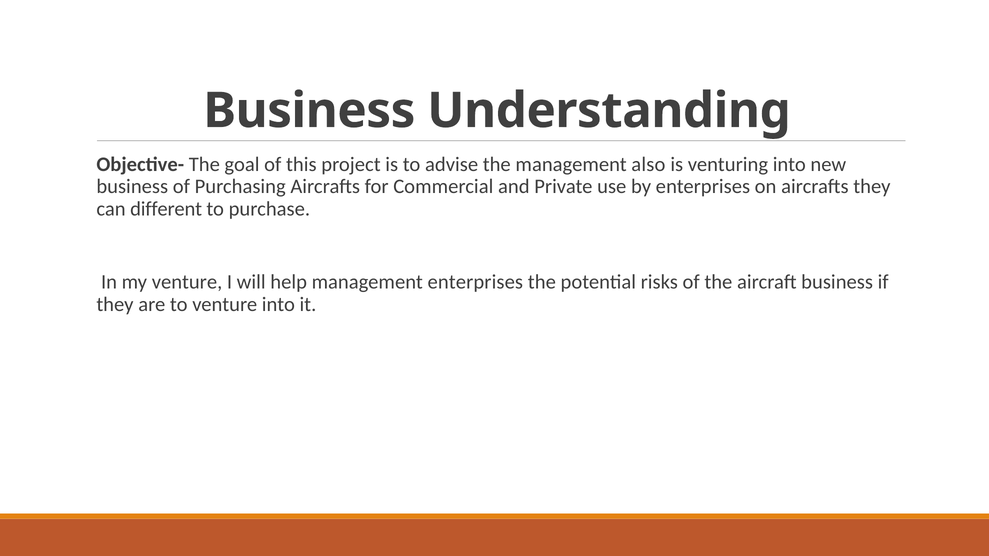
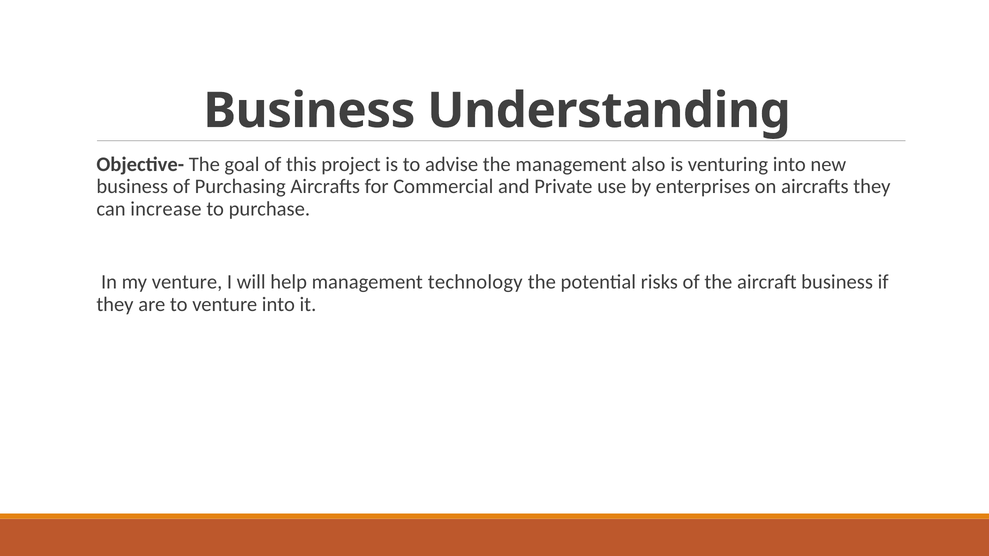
different: different -> increase
management enterprises: enterprises -> technology
